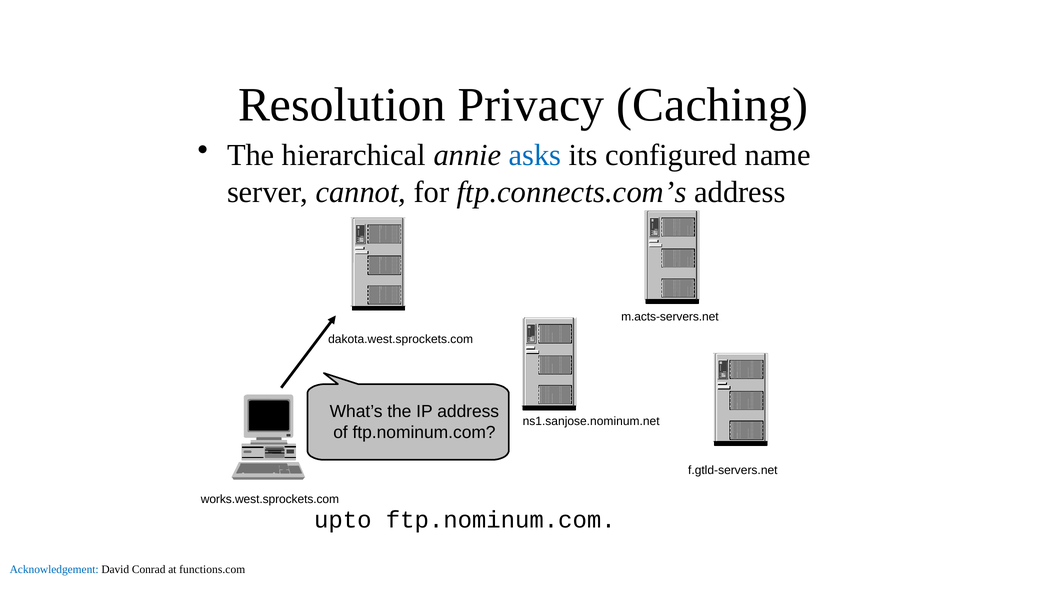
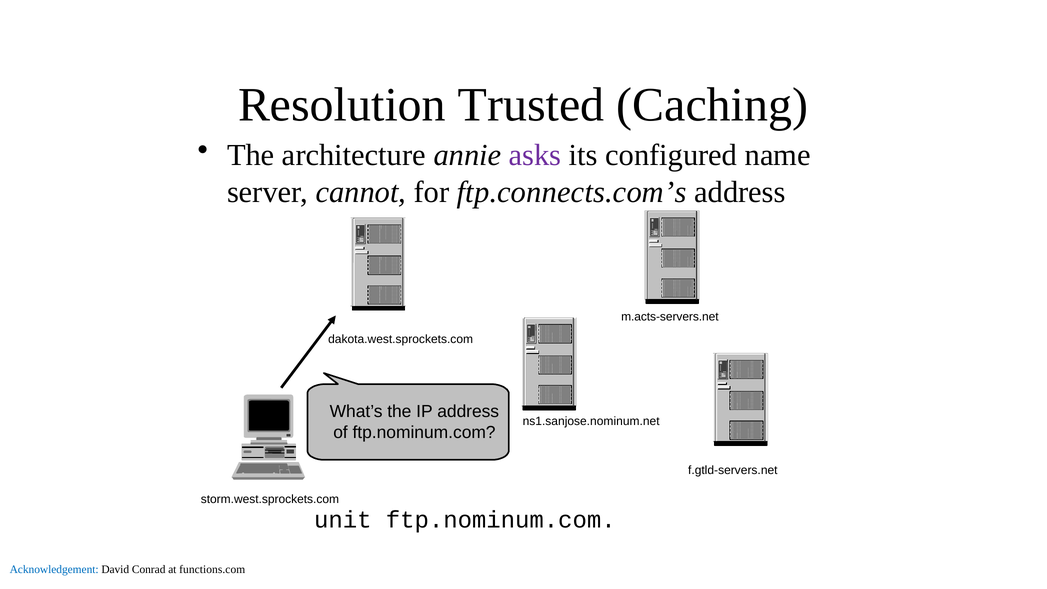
Privacy: Privacy -> Trusted
hierarchical: hierarchical -> architecture
asks colour: blue -> purple
works.west.sprockets.com: works.west.sprockets.com -> storm.west.sprockets.com
upto: upto -> unit
